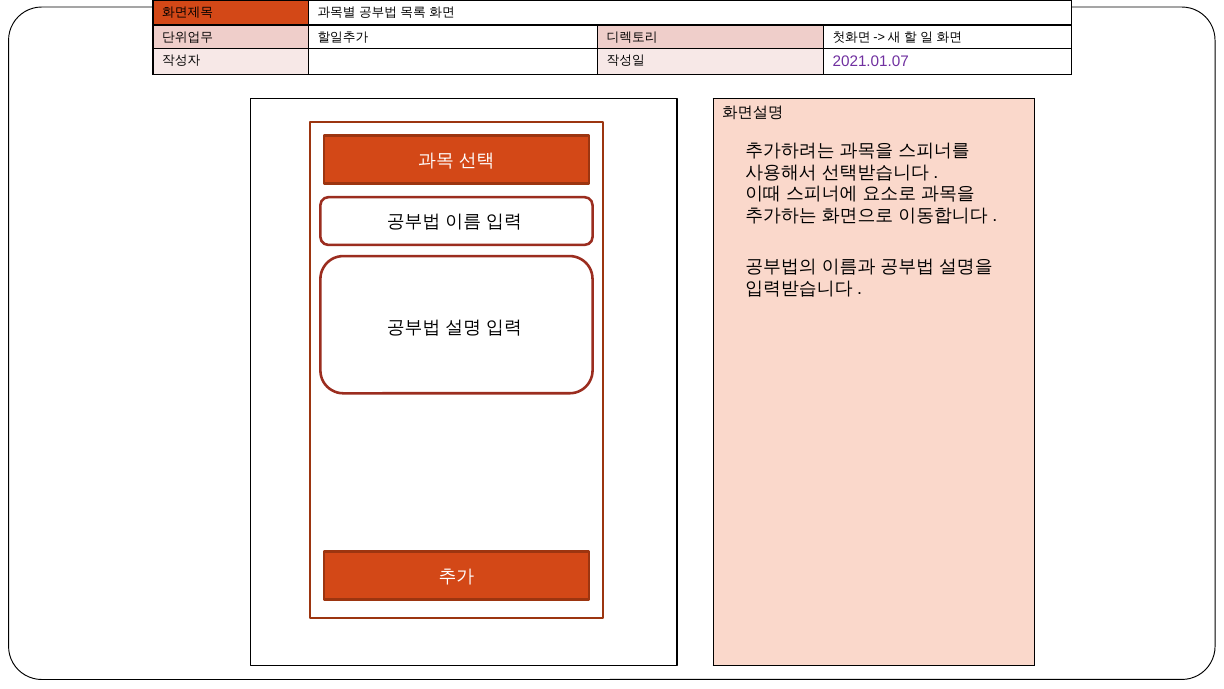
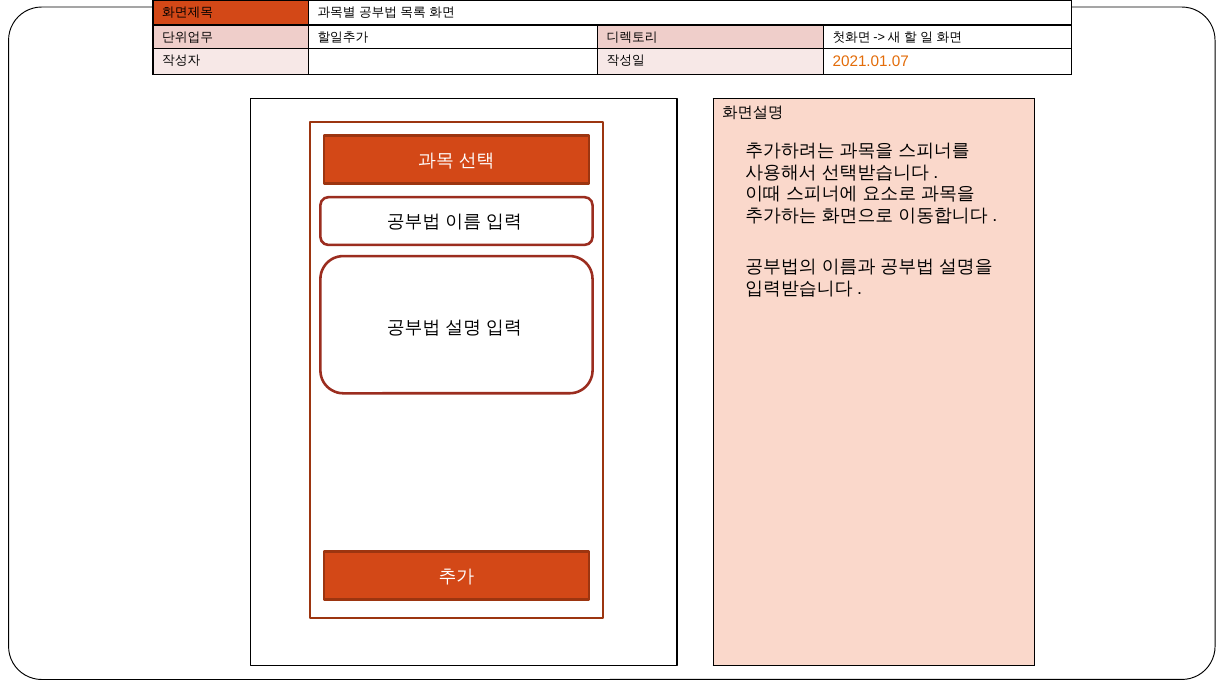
2021.01.07 colour: purple -> orange
